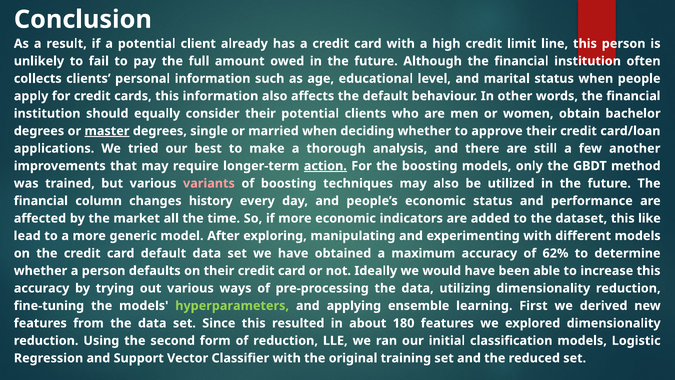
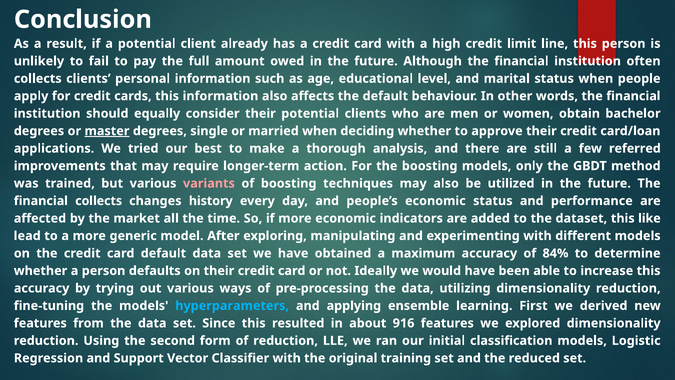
another: another -> referred
action underline: present -> none
financial column: column -> collects
62%: 62% -> 84%
hyperparameters colour: light green -> light blue
180: 180 -> 916
